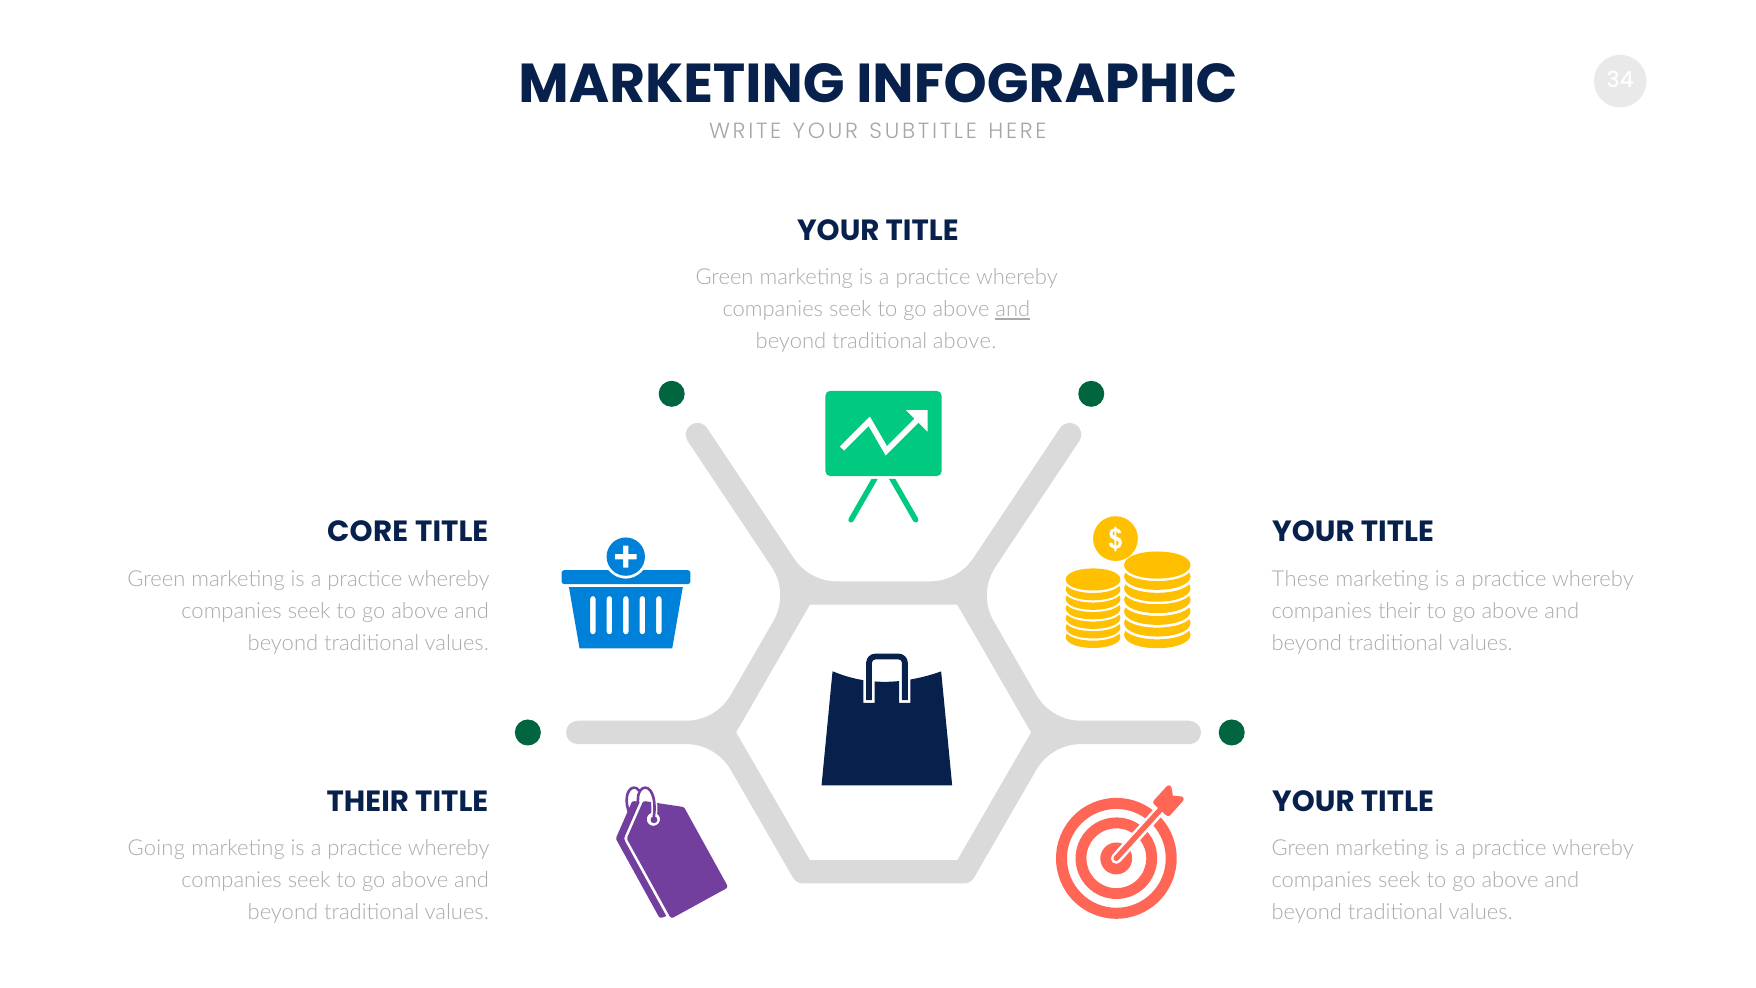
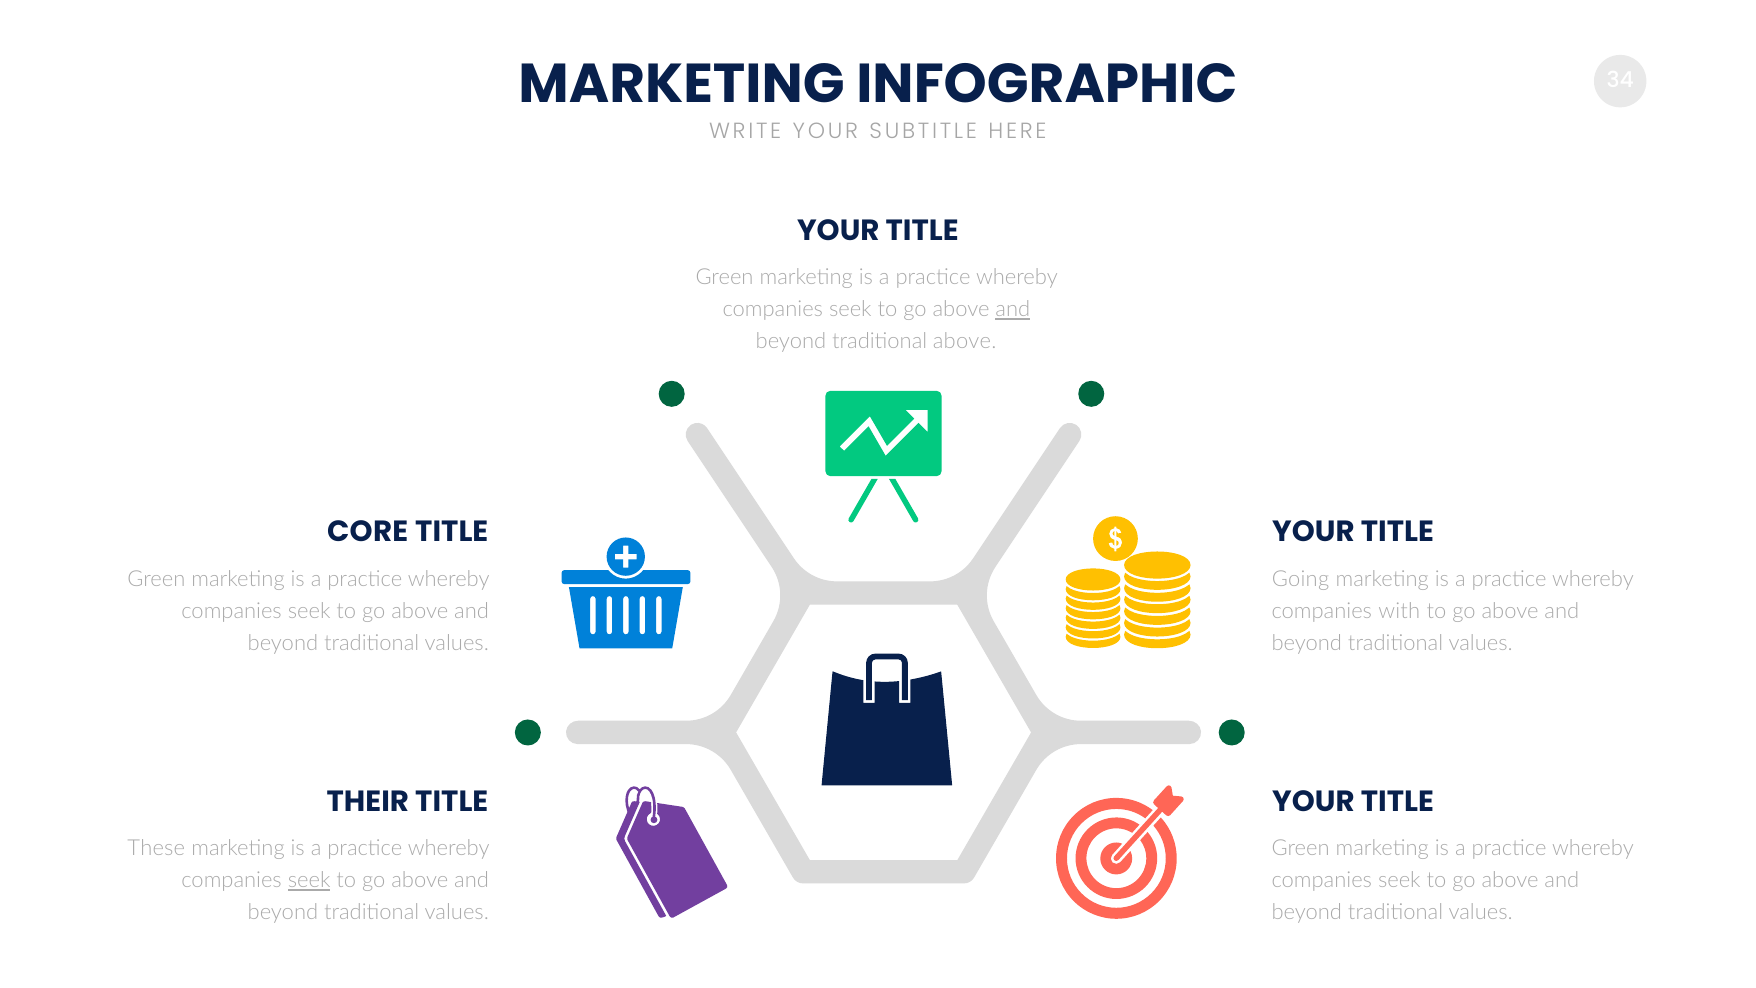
These: These -> Going
companies their: their -> with
Going: Going -> These
seek at (309, 881) underline: none -> present
